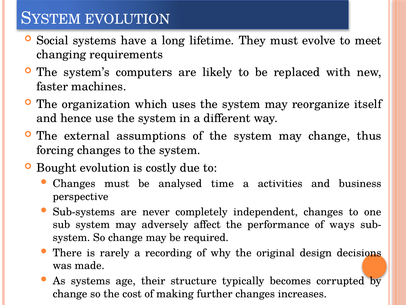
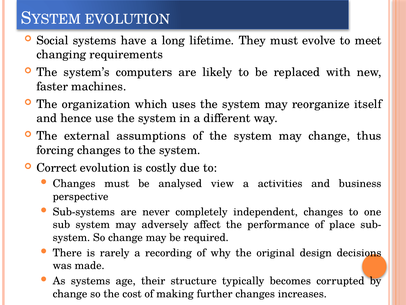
Bought: Bought -> Correct
time: time -> view
ways: ways -> place
